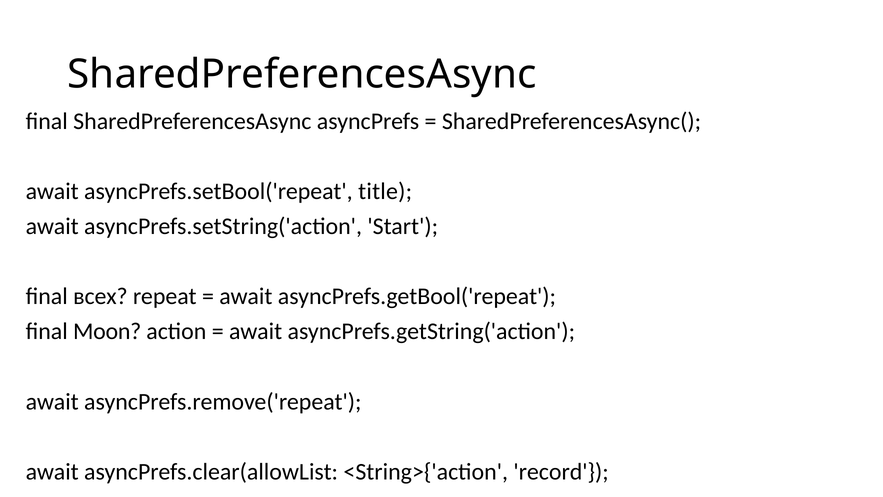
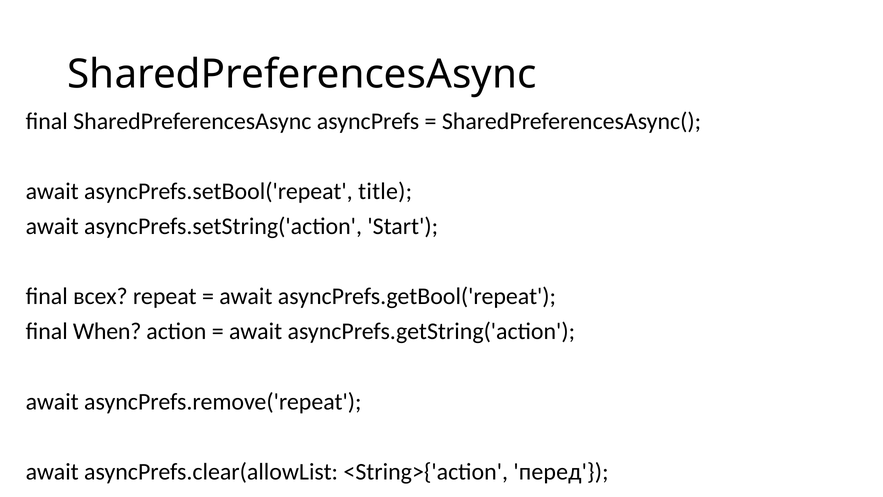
Moon: Moon -> When
record: record -> перед
